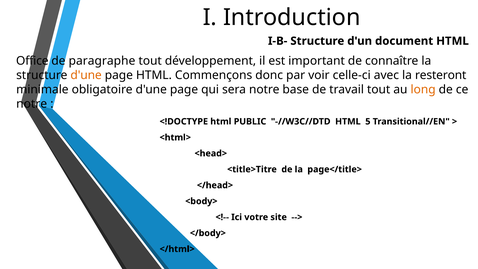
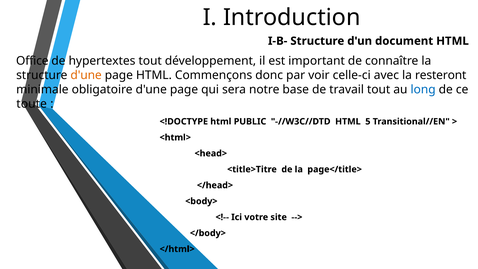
paragraphe: paragraphe -> hypertextes
long colour: orange -> blue
notre at (32, 104): notre -> toute
